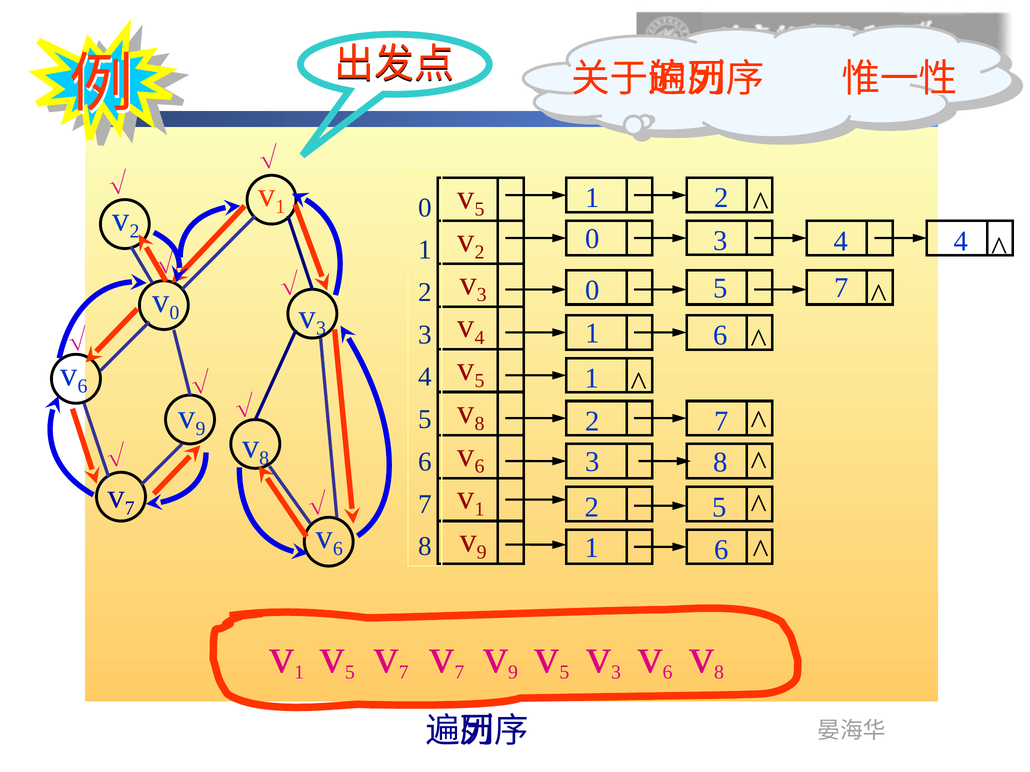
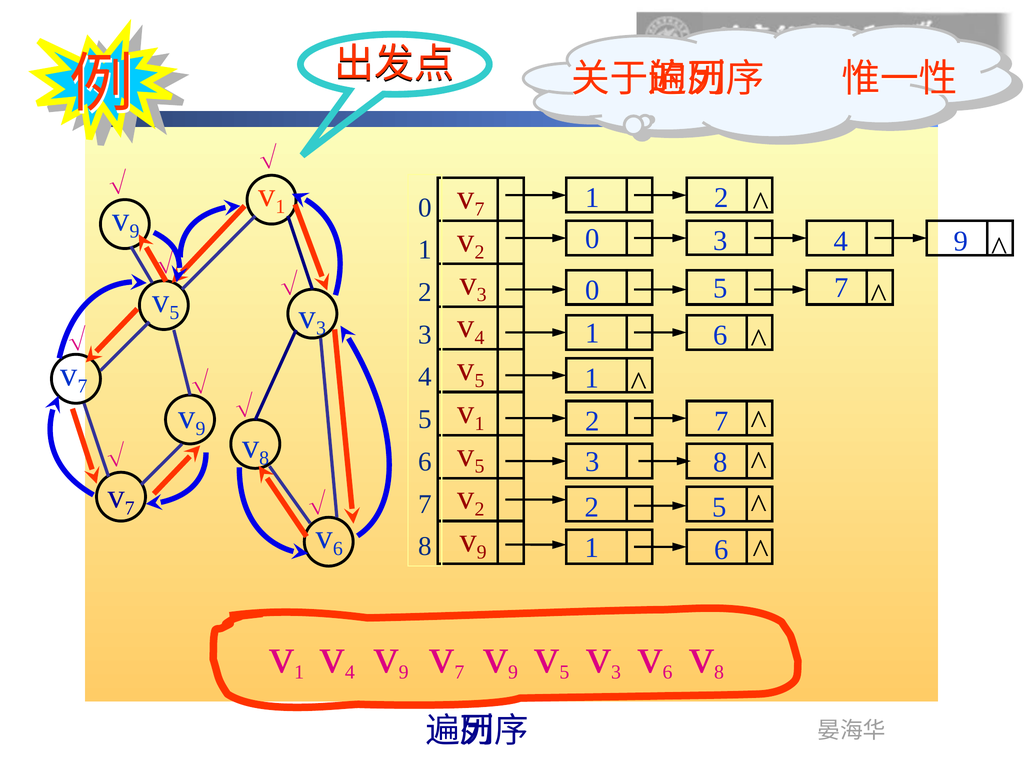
5 at (480, 209): 5 -> 7
2 at (135, 231): 2 -> 9
4 4: 4 -> 9
0 at (174, 313): 0 -> 5
6 at (83, 386): 6 -> 7
8 at (480, 424): 8 -> 1
6 at (480, 467): 6 -> 5
1 at (480, 510): 1 -> 2
5 at (350, 673): 5 -> 4
7 at (404, 673): 7 -> 9
